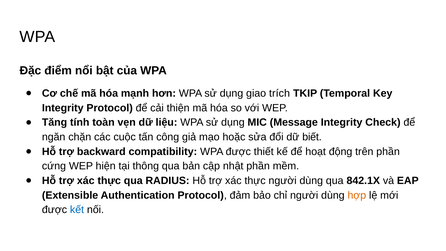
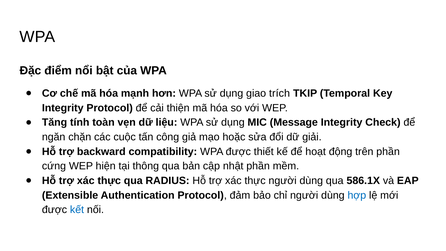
biết: biết -> giải
842.1X: 842.1X -> 586.1X
hợp colour: orange -> blue
